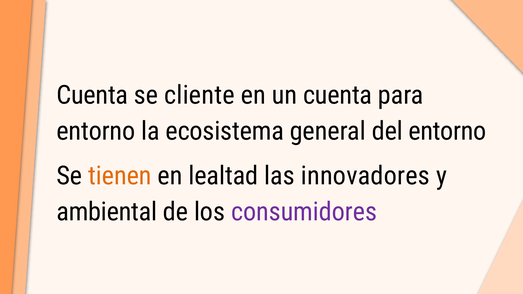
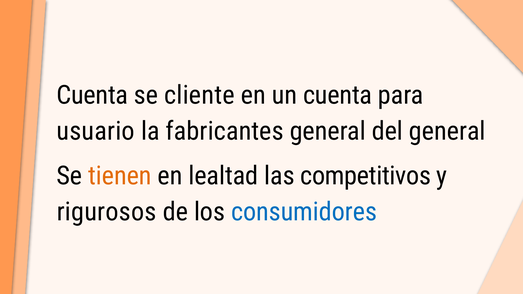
entorno at (96, 131): entorno -> usuario
ecosistema: ecosistema -> fabricantes
del entorno: entorno -> general
innovadores: innovadores -> competitivos
ambiental: ambiental -> rigurosos
consumidores colour: purple -> blue
